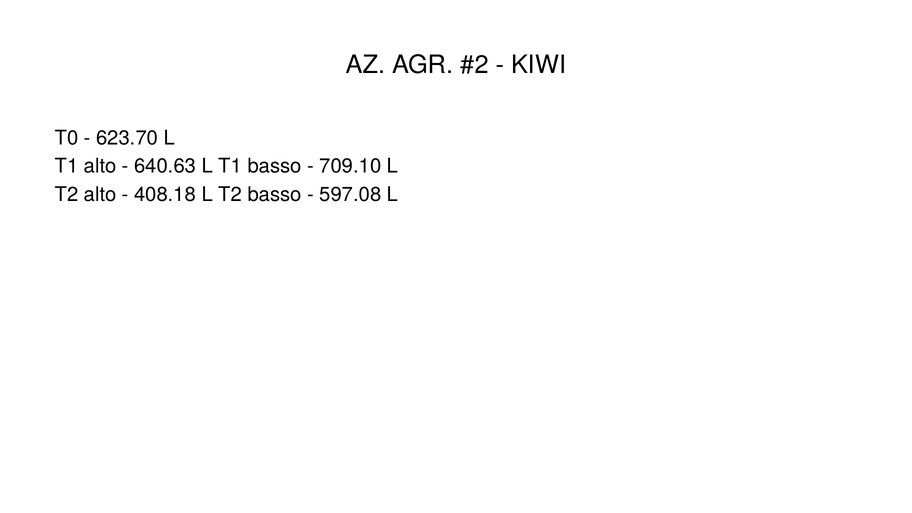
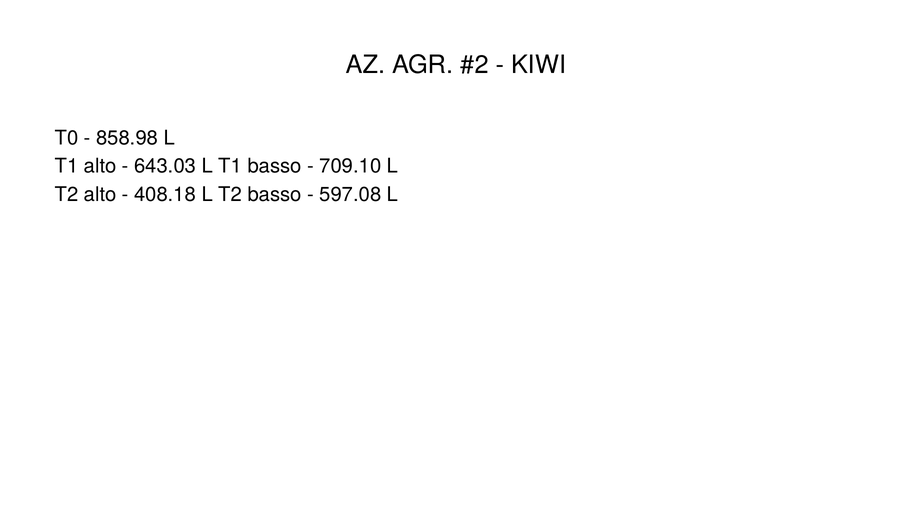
623.70: 623.70 -> 858.98
640.63: 640.63 -> 643.03
